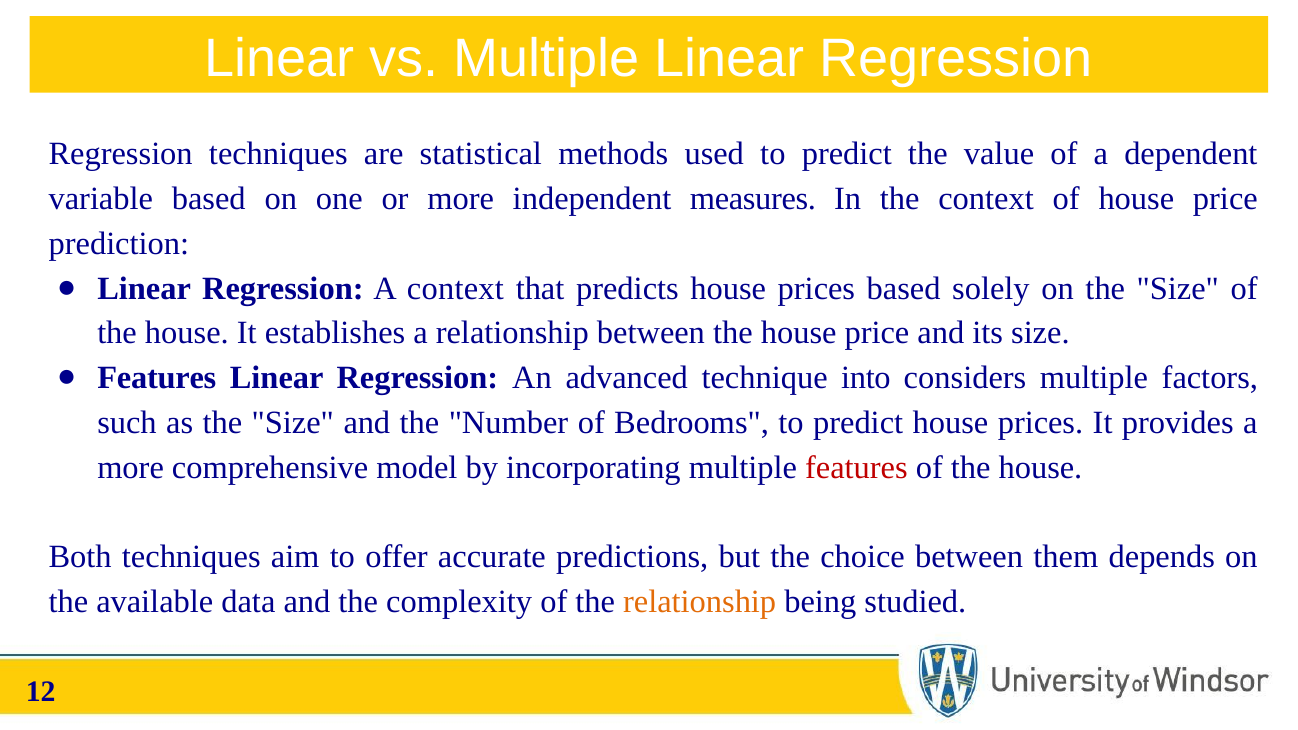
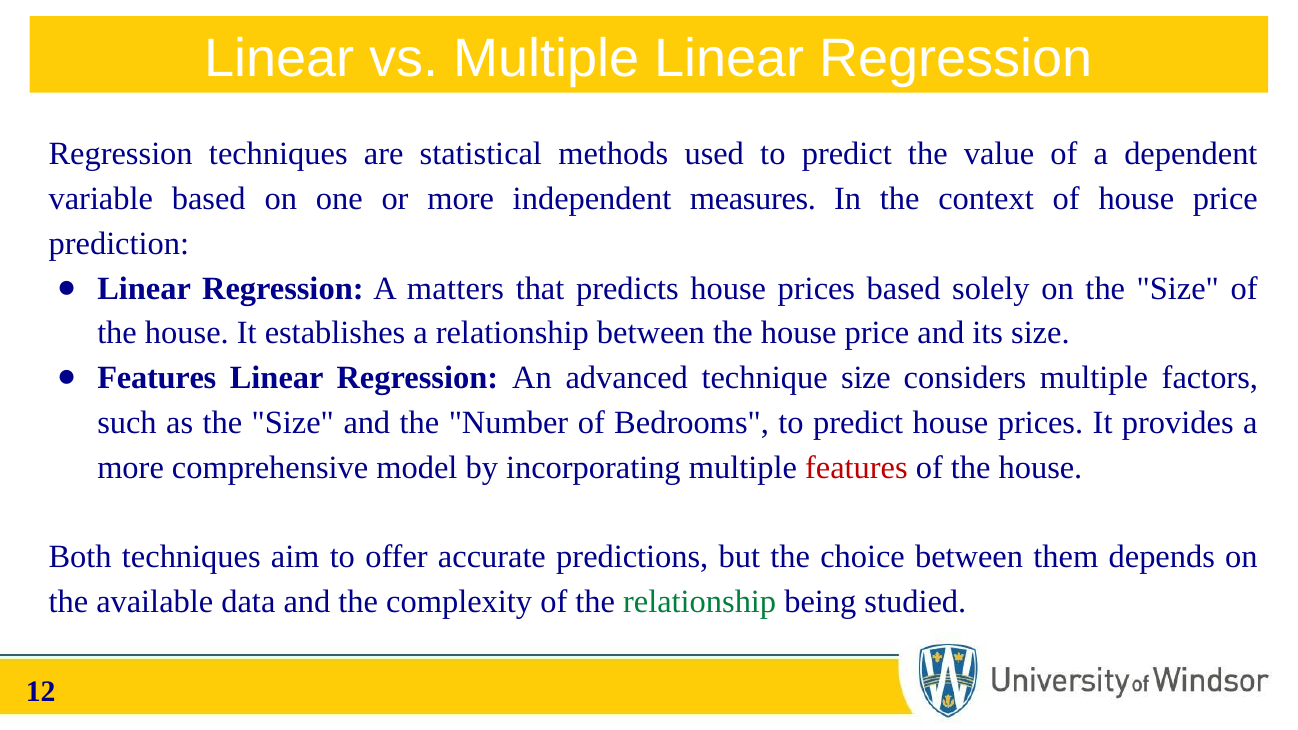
A context: context -> matters
technique into: into -> size
relationship at (700, 602) colour: orange -> green
